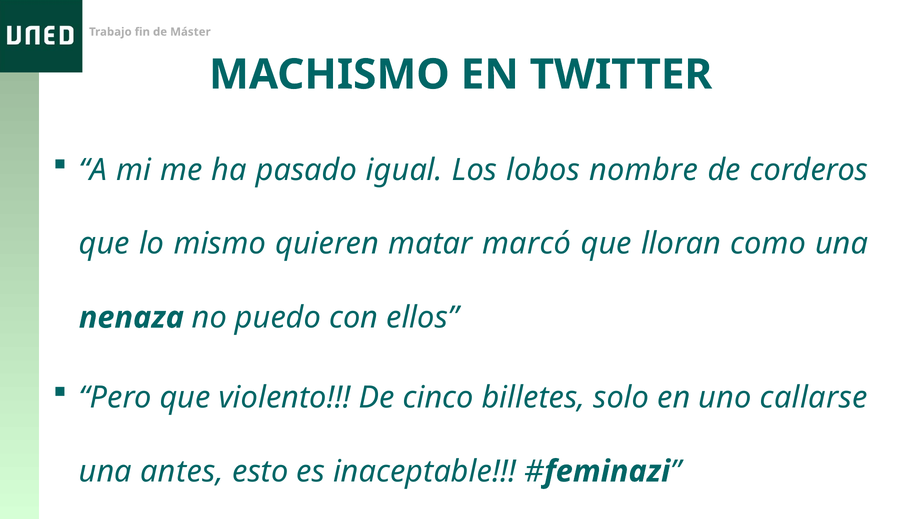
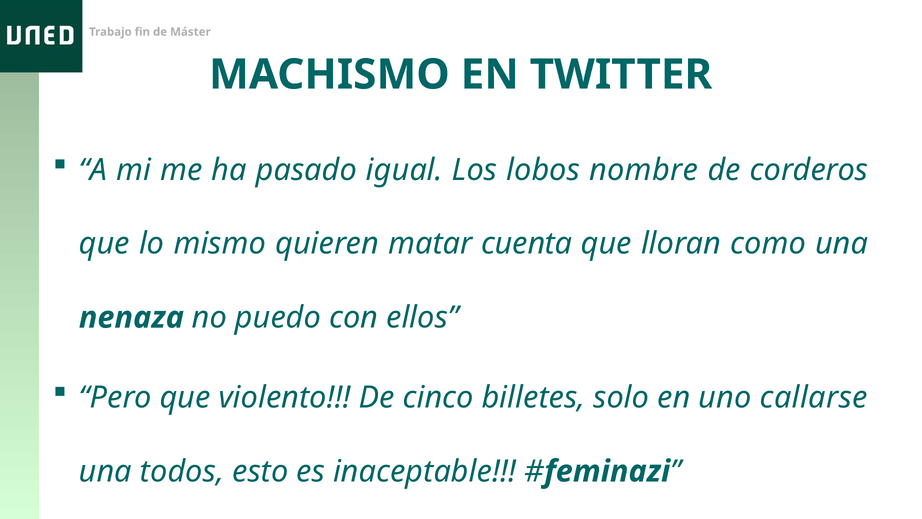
marcó: marcó -> cuenta
antes: antes -> todos
